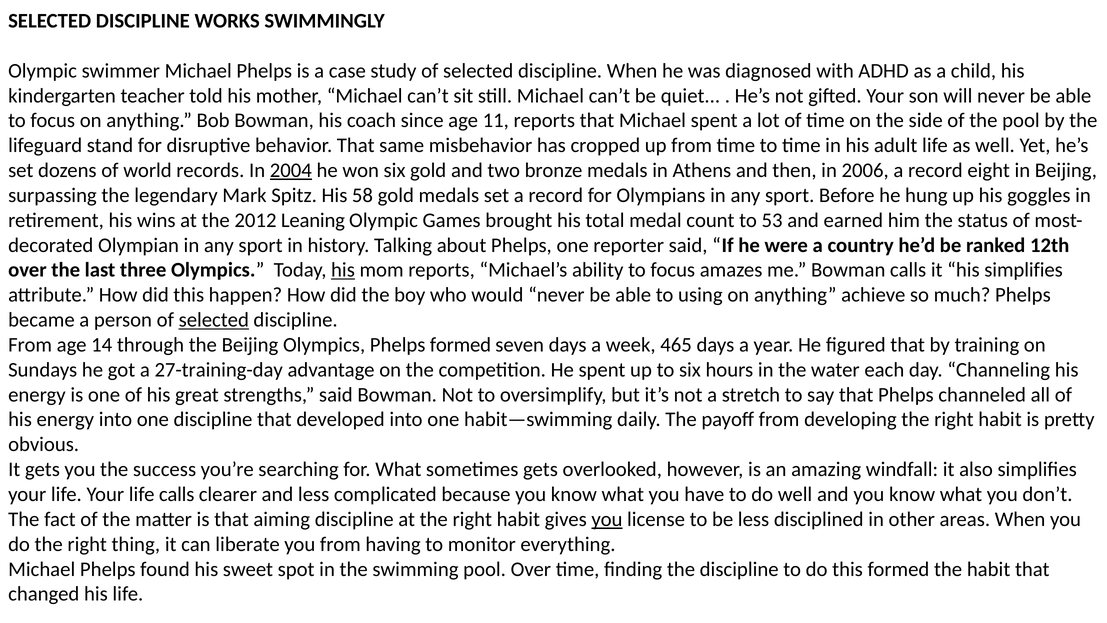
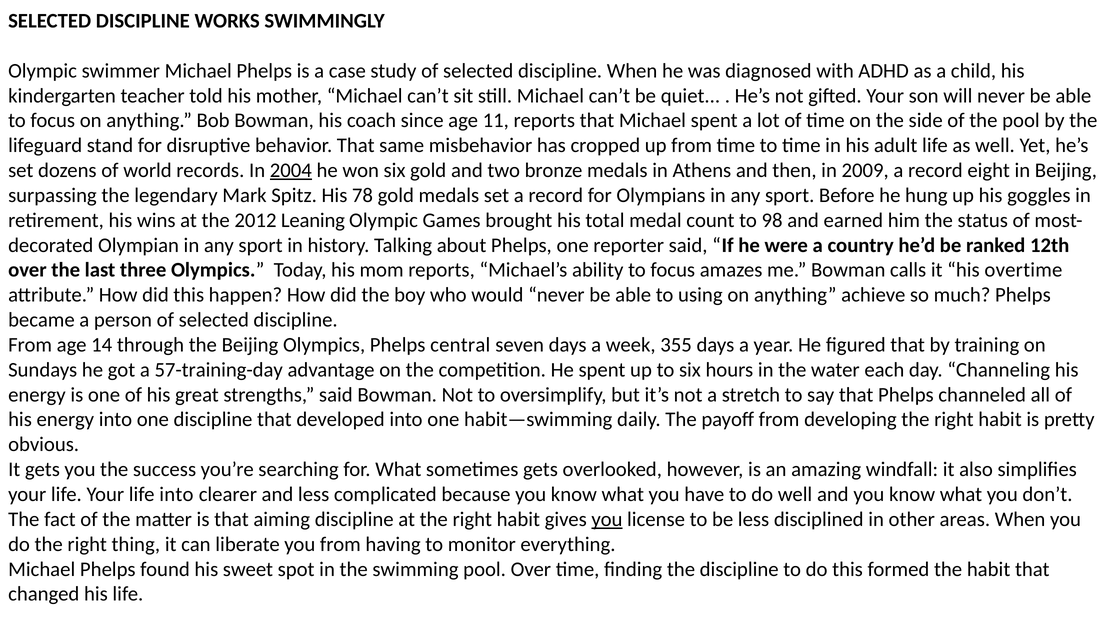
2006: 2006 -> 2009
58: 58 -> 78
53: 53 -> 98
his at (343, 270) underline: present -> none
his simplifies: simplifies -> overtime
selected at (214, 320) underline: present -> none
Phelps formed: formed -> central
465: 465 -> 355
27-training-day: 27-training-day -> 57-training-day
life calls: calls -> into
